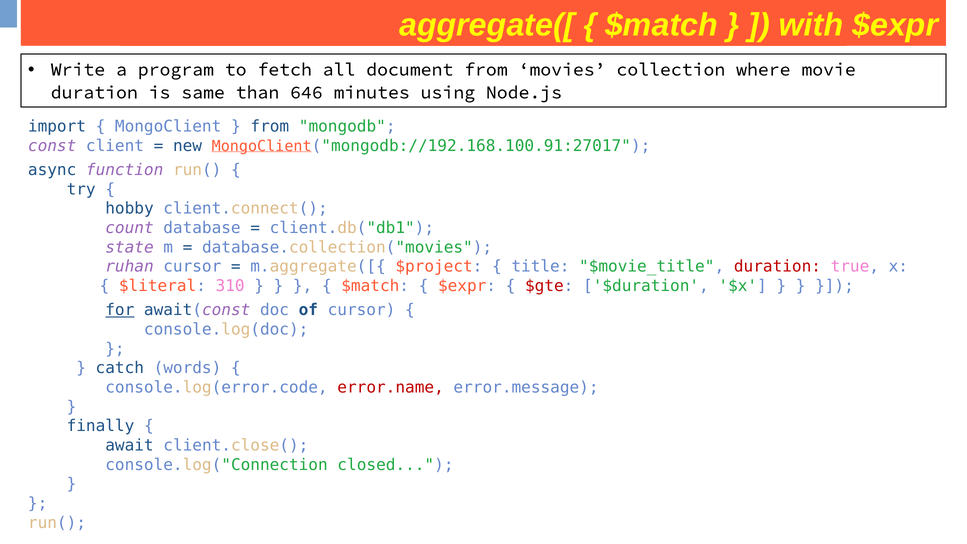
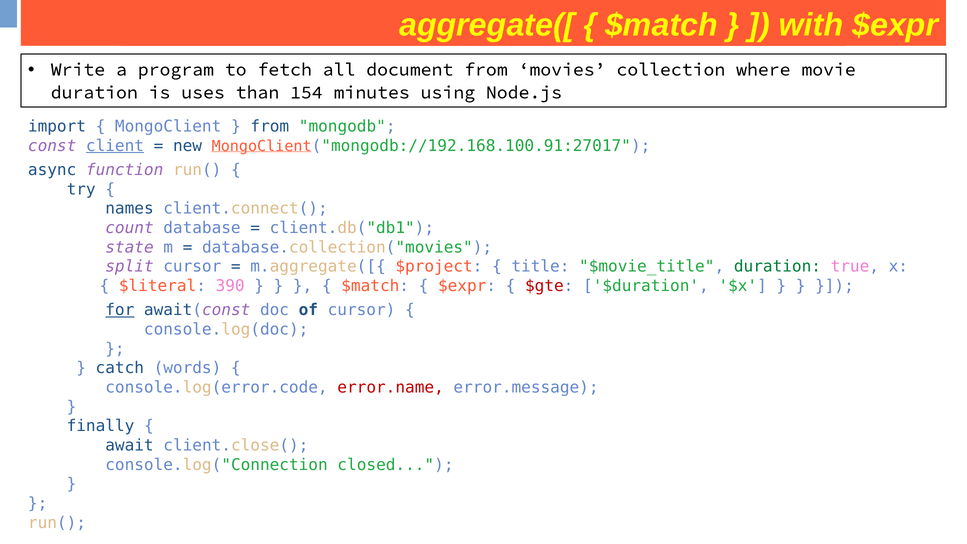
same: same -> uses
646: 646 -> 154
client underline: none -> present
hobby: hobby -> names
ruhan: ruhan -> split
duration at (777, 267) colour: red -> green
310: 310 -> 390
